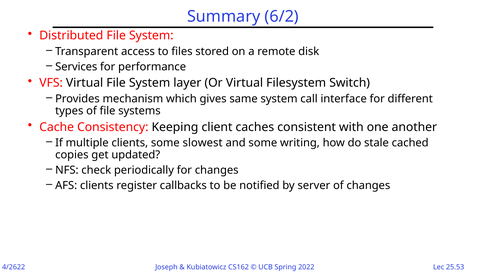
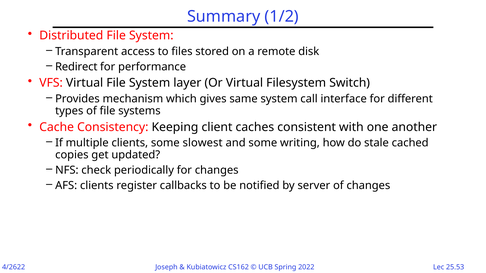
6/2: 6/2 -> 1/2
Services: Services -> Redirect
